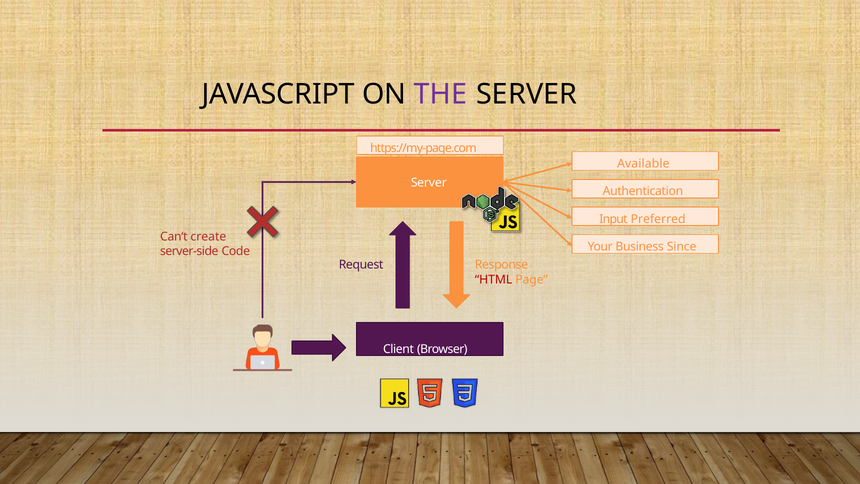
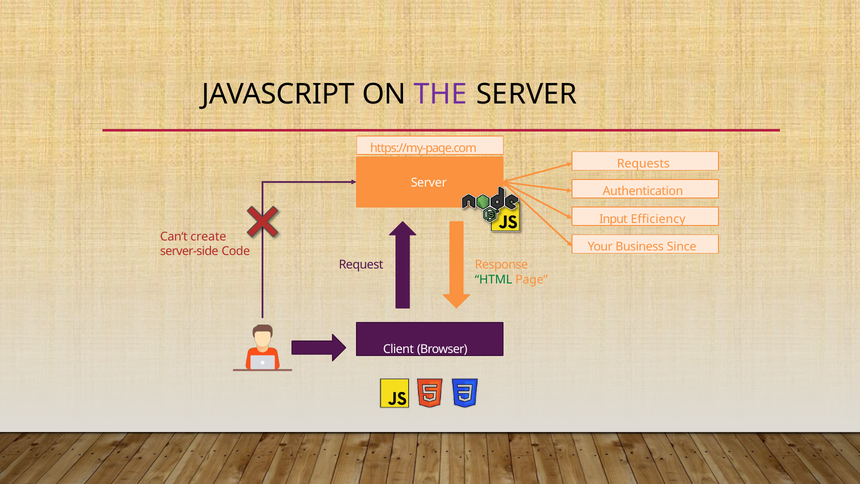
Available: Available -> Requests
Preferred: Preferred -> Efficiency
HTML colour: red -> green
